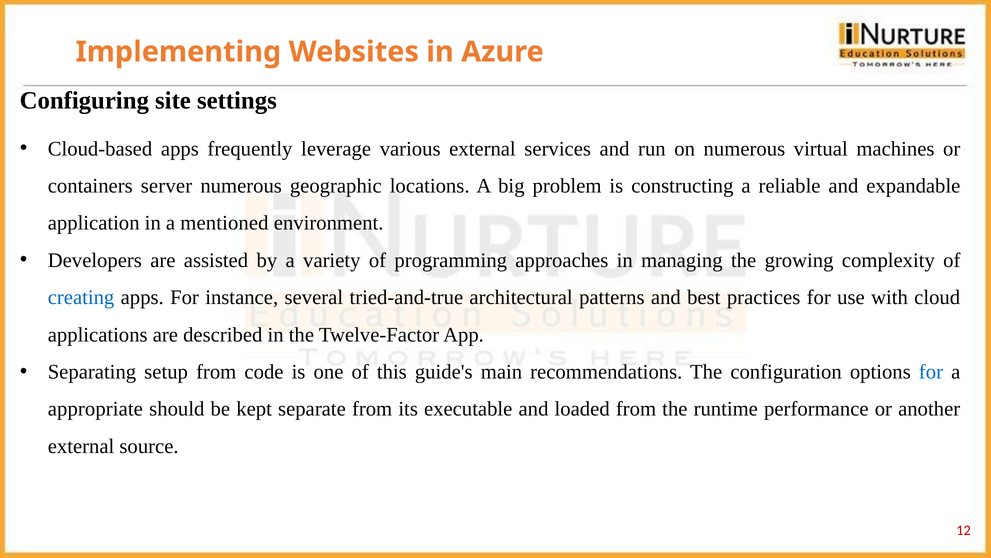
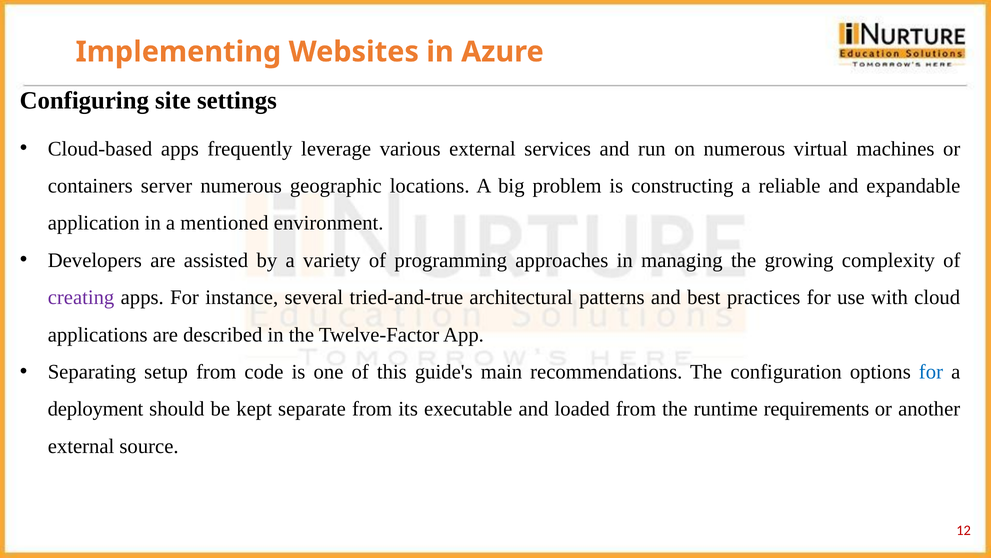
creating colour: blue -> purple
appropriate: appropriate -> deployment
performance: performance -> requirements
